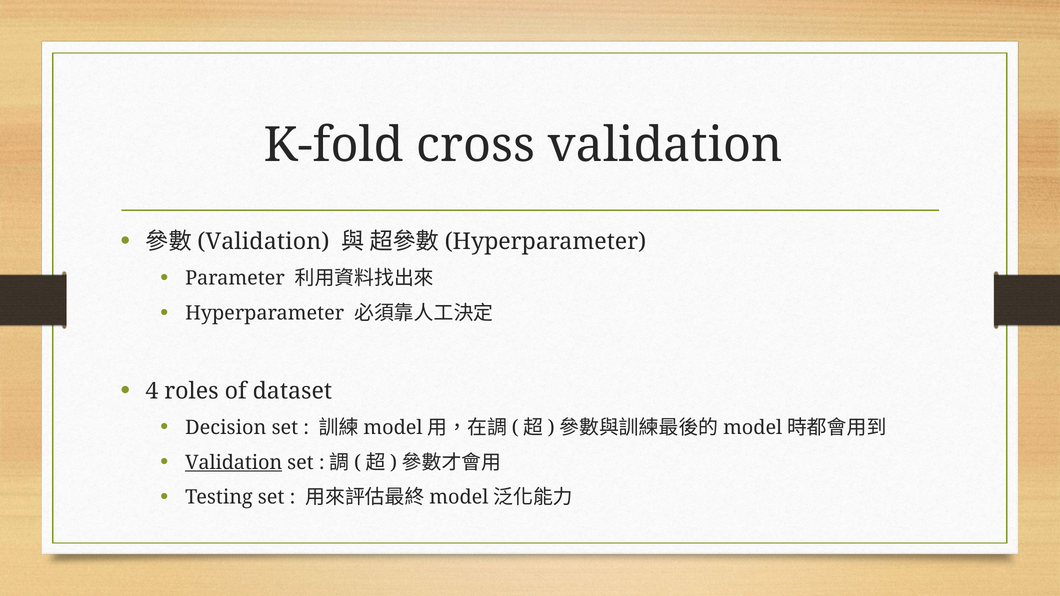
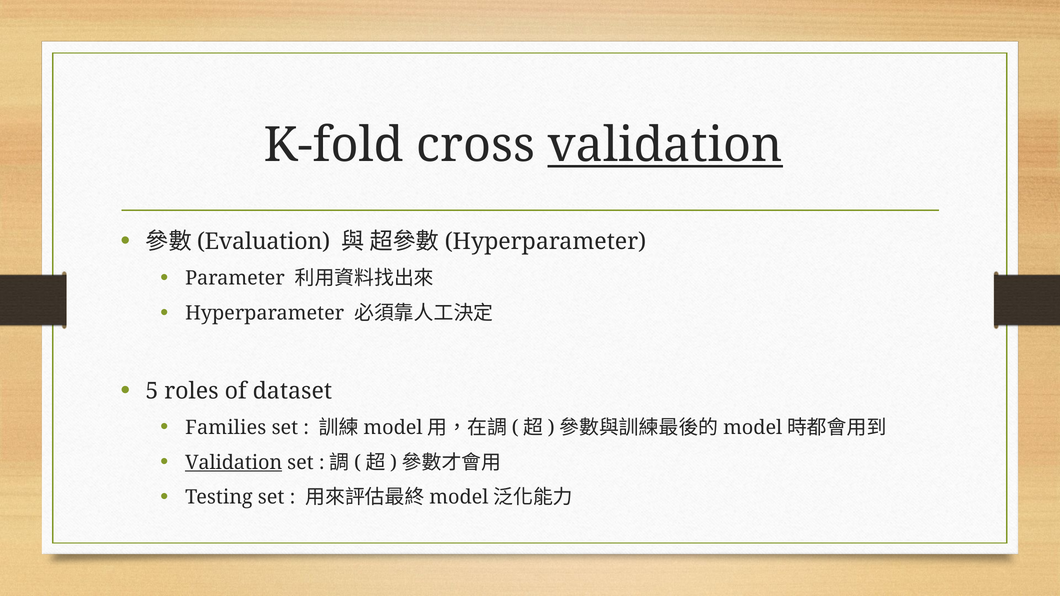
validation at (665, 145) underline: none -> present
Validation at (263, 242): Validation -> Evaluation
4: 4 -> 5
Decision: Decision -> Families
